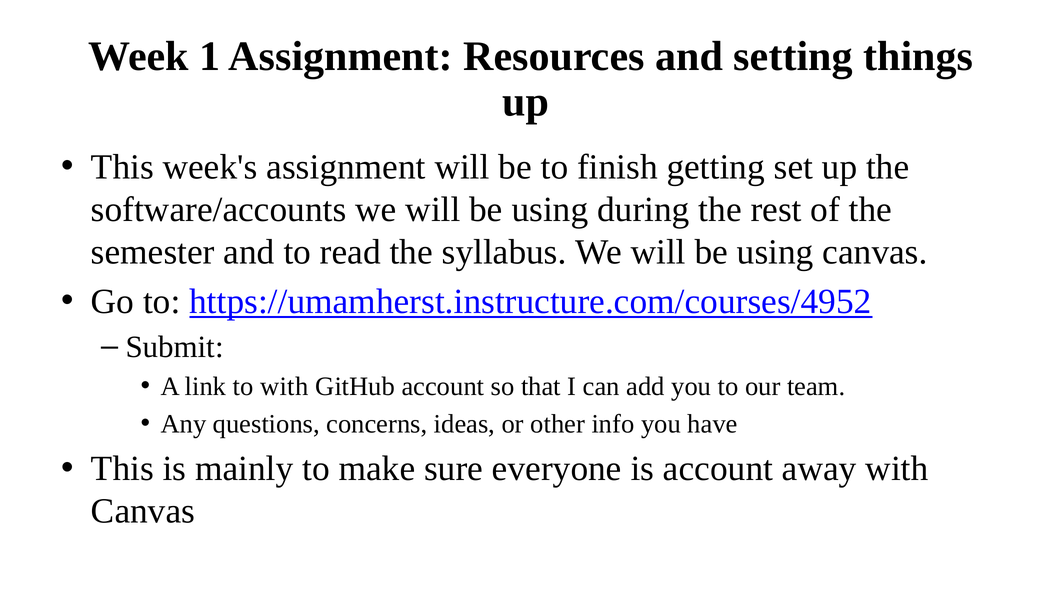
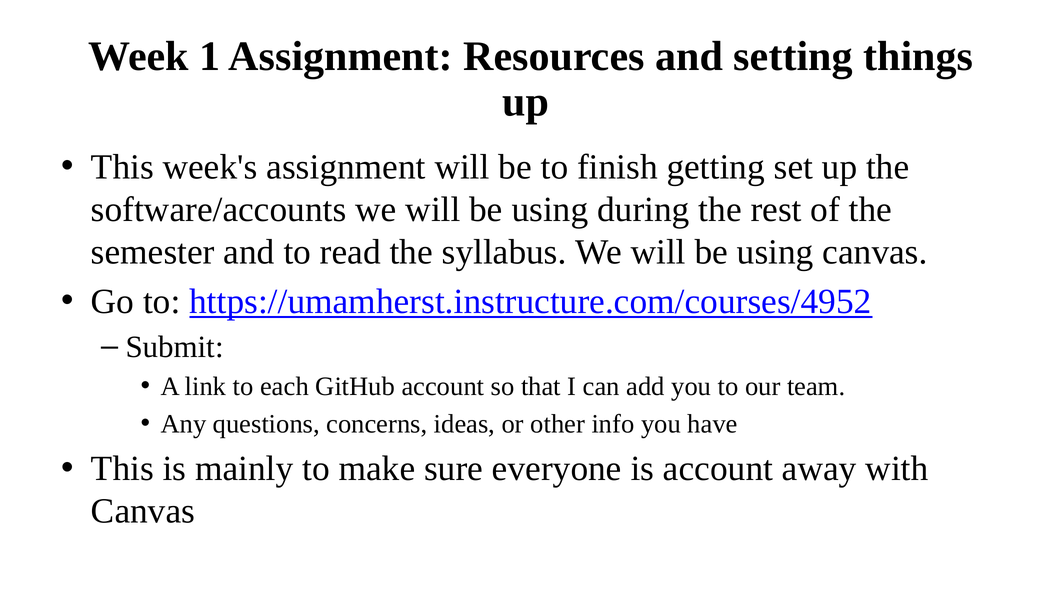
to with: with -> each
